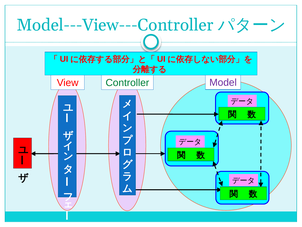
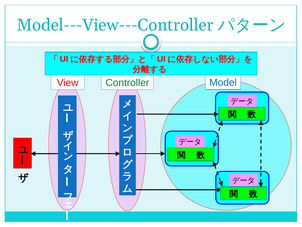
Model colour: purple -> blue
